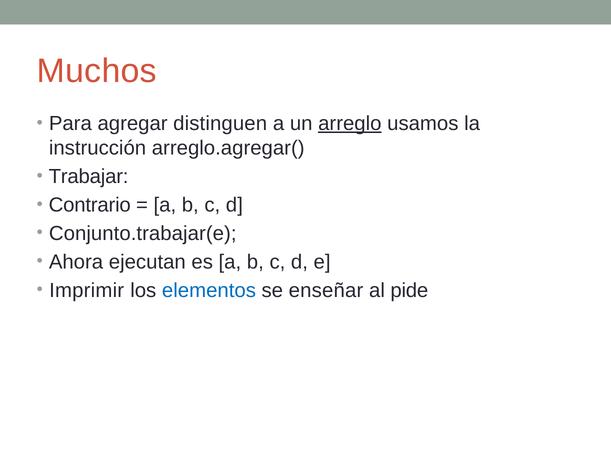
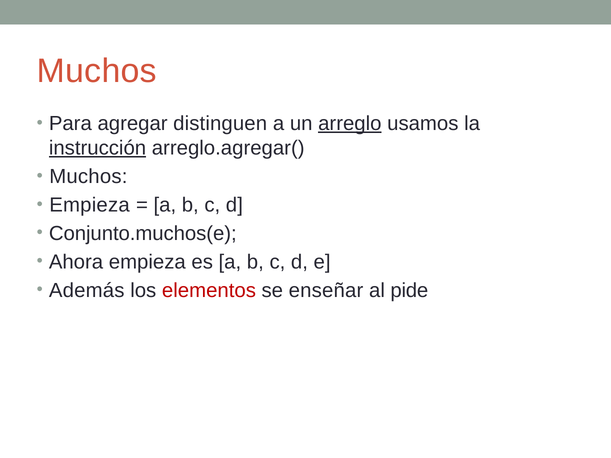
instrucción underline: none -> present
Trabajar at (89, 177): Trabajar -> Muchos
Contrario at (90, 205): Contrario -> Empieza
Conjunto.trabajar(e: Conjunto.trabajar(e -> Conjunto.muchos(e
Ahora ejecutan: ejecutan -> empieza
Imprimir: Imprimir -> Además
elementos colour: blue -> red
